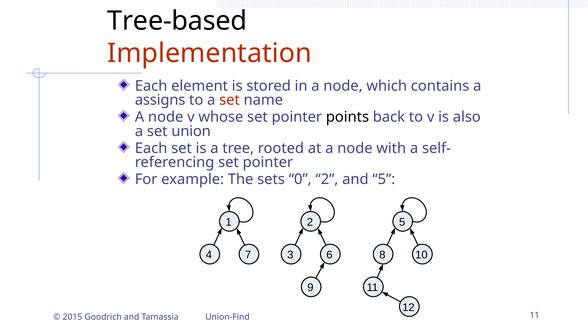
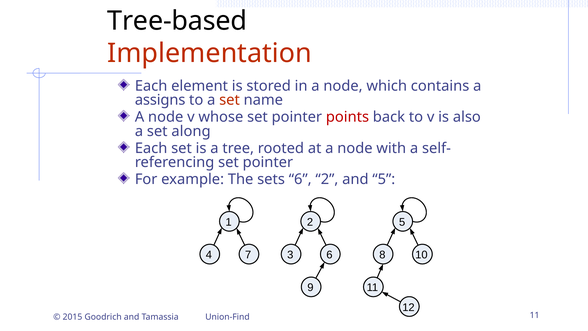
points colour: black -> red
union: union -> along
sets 0: 0 -> 6
